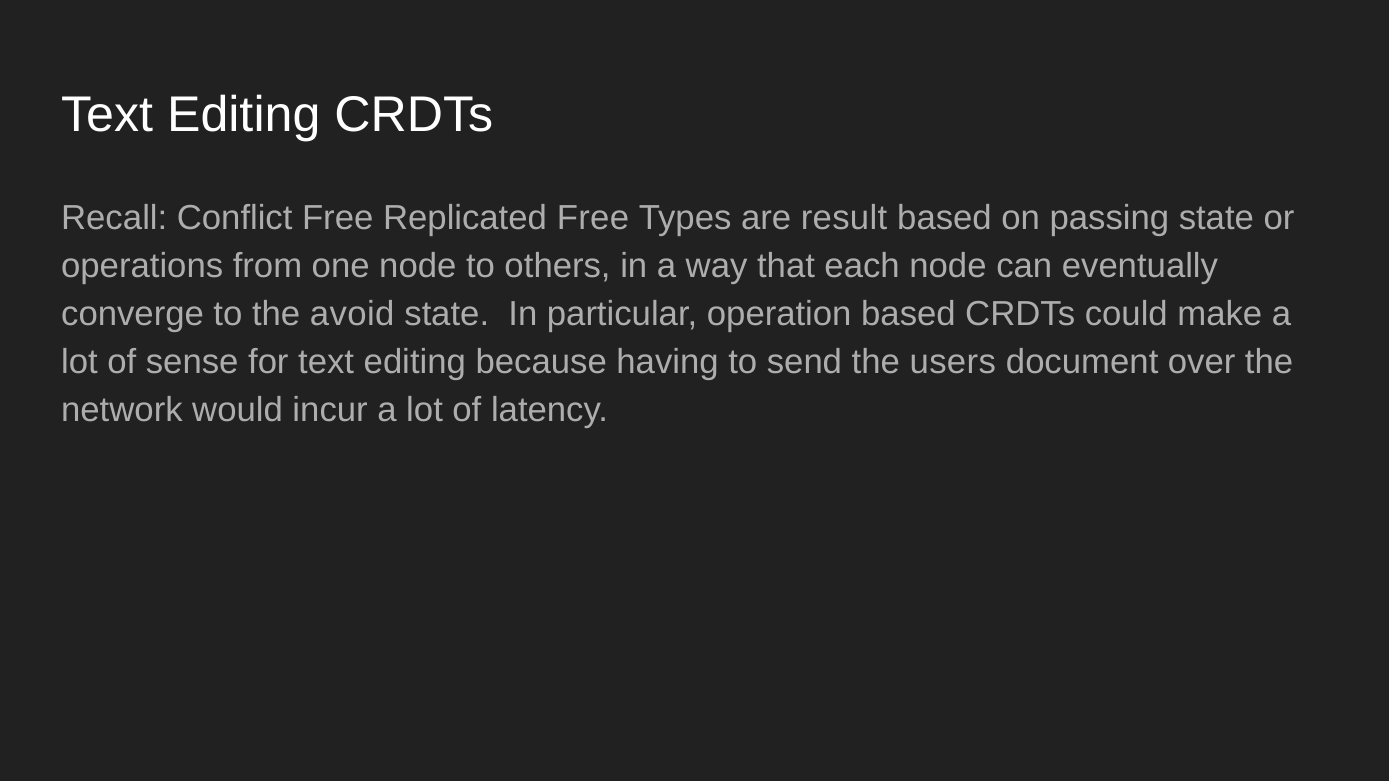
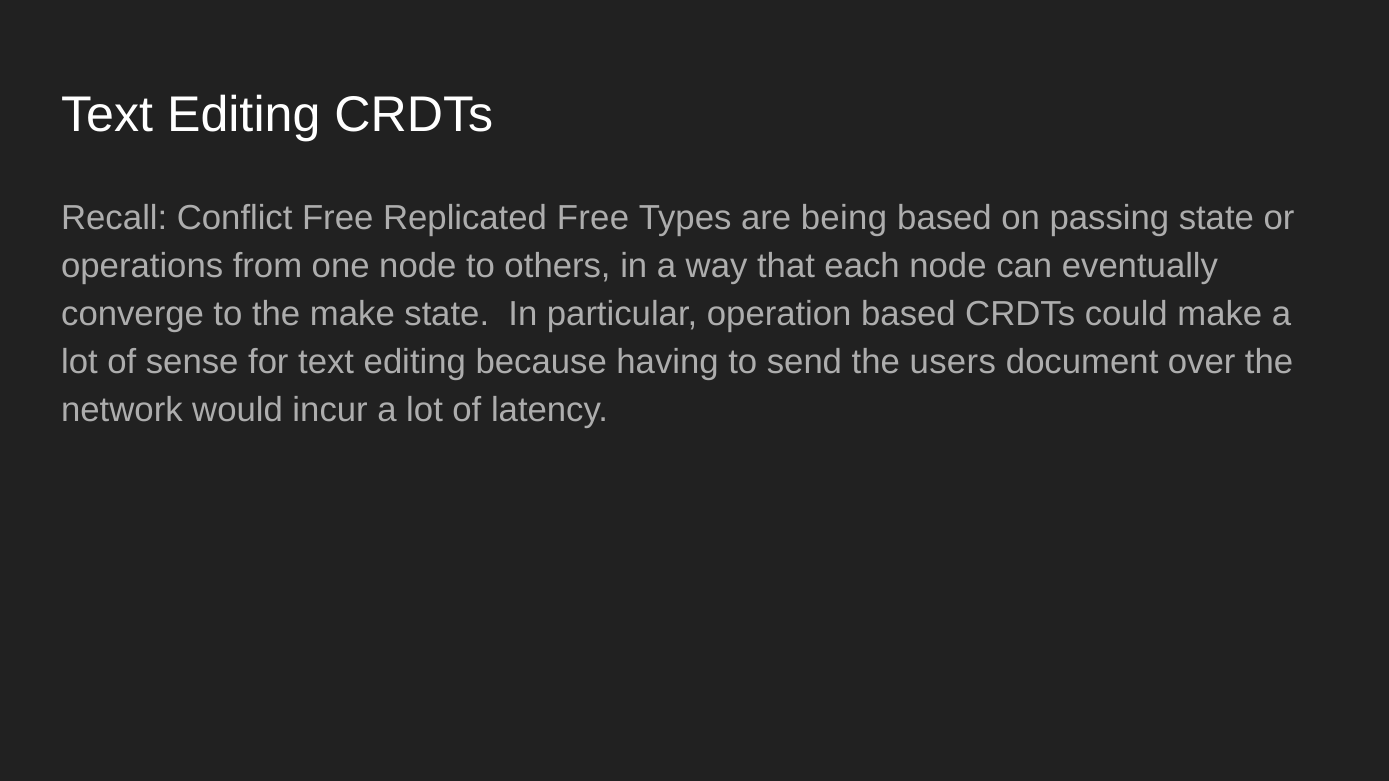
result: result -> being
the avoid: avoid -> make
